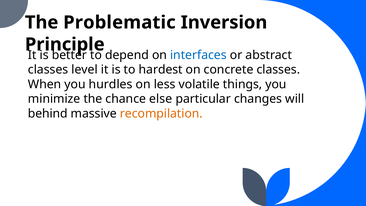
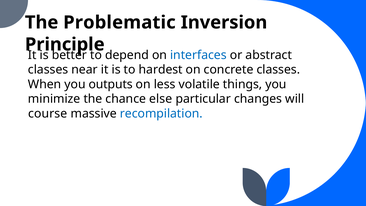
level: level -> near
hurdles: hurdles -> outputs
behind: behind -> course
recompilation colour: orange -> blue
